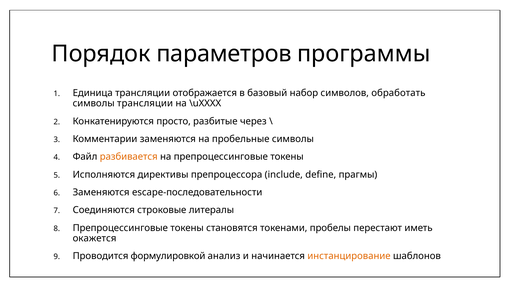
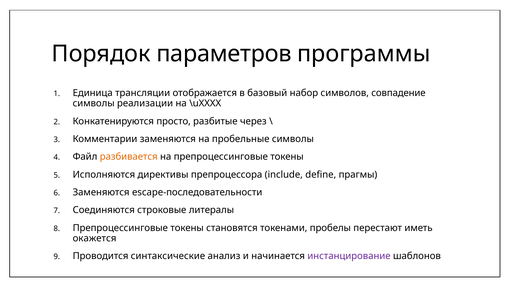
обработать: обработать -> совпадение
символы трансляции: трансляции -> реализации
формулировкой: формулировкой -> синтаксические
инстанцирование colour: orange -> purple
